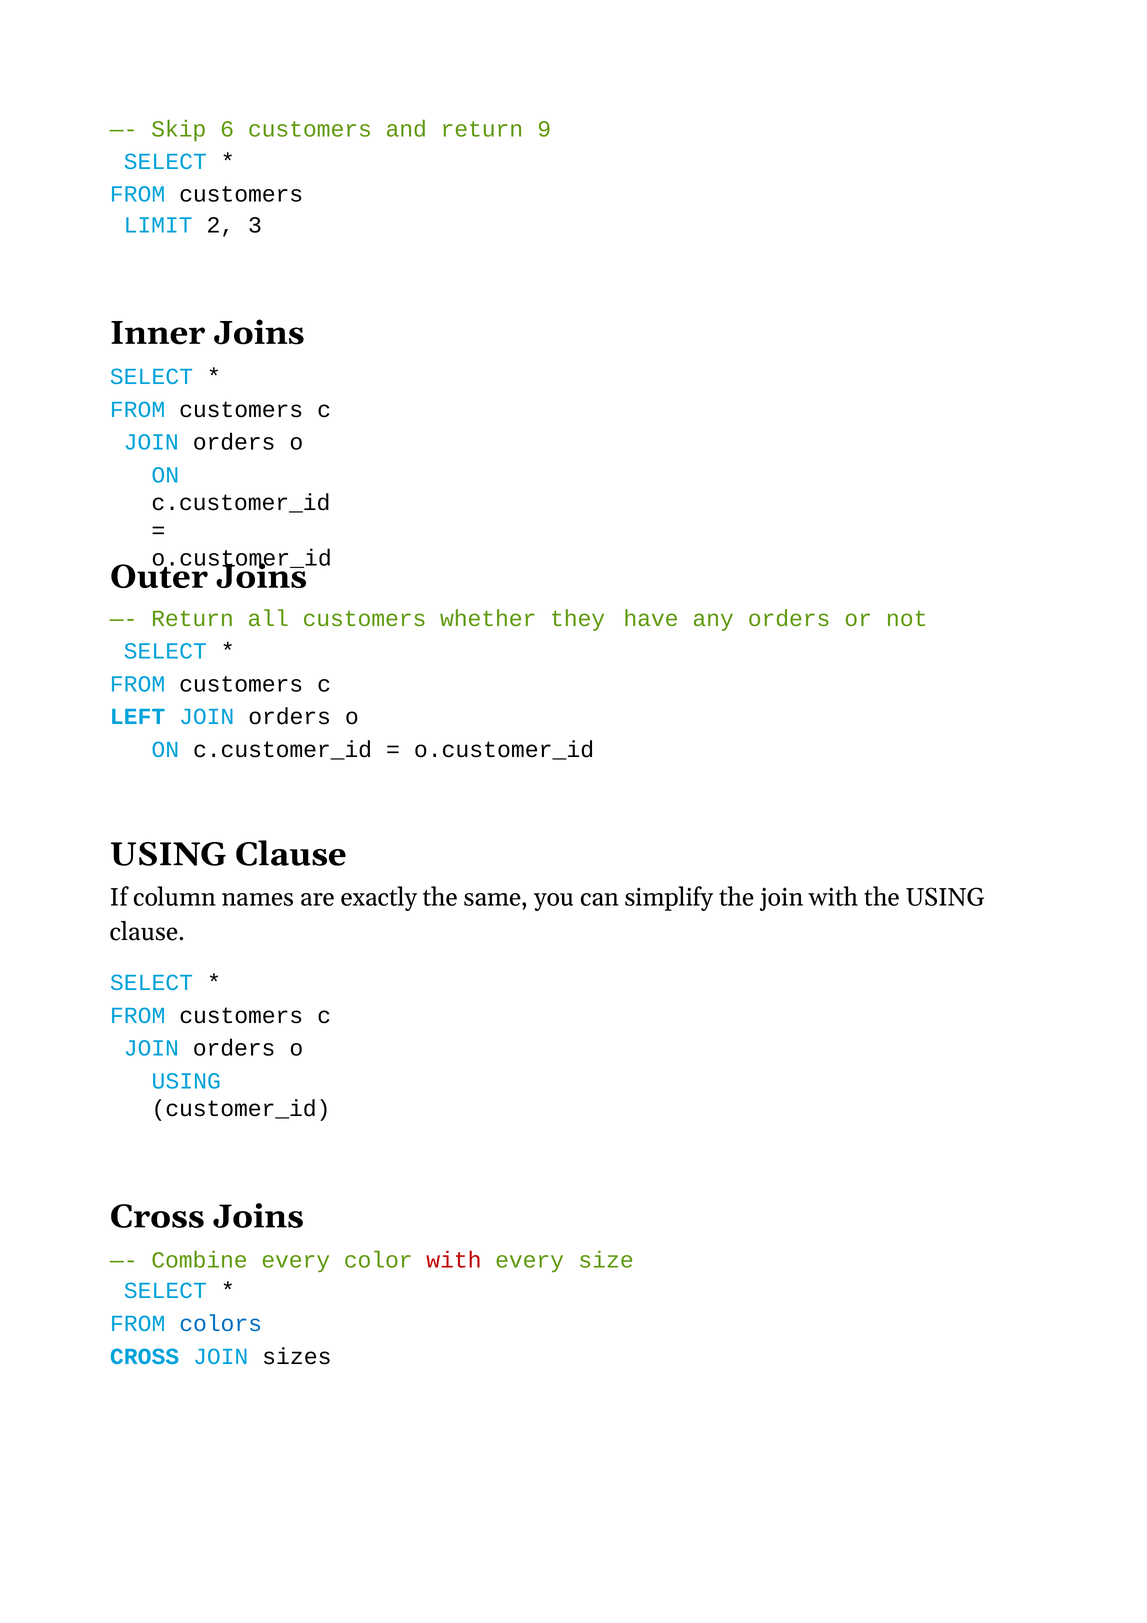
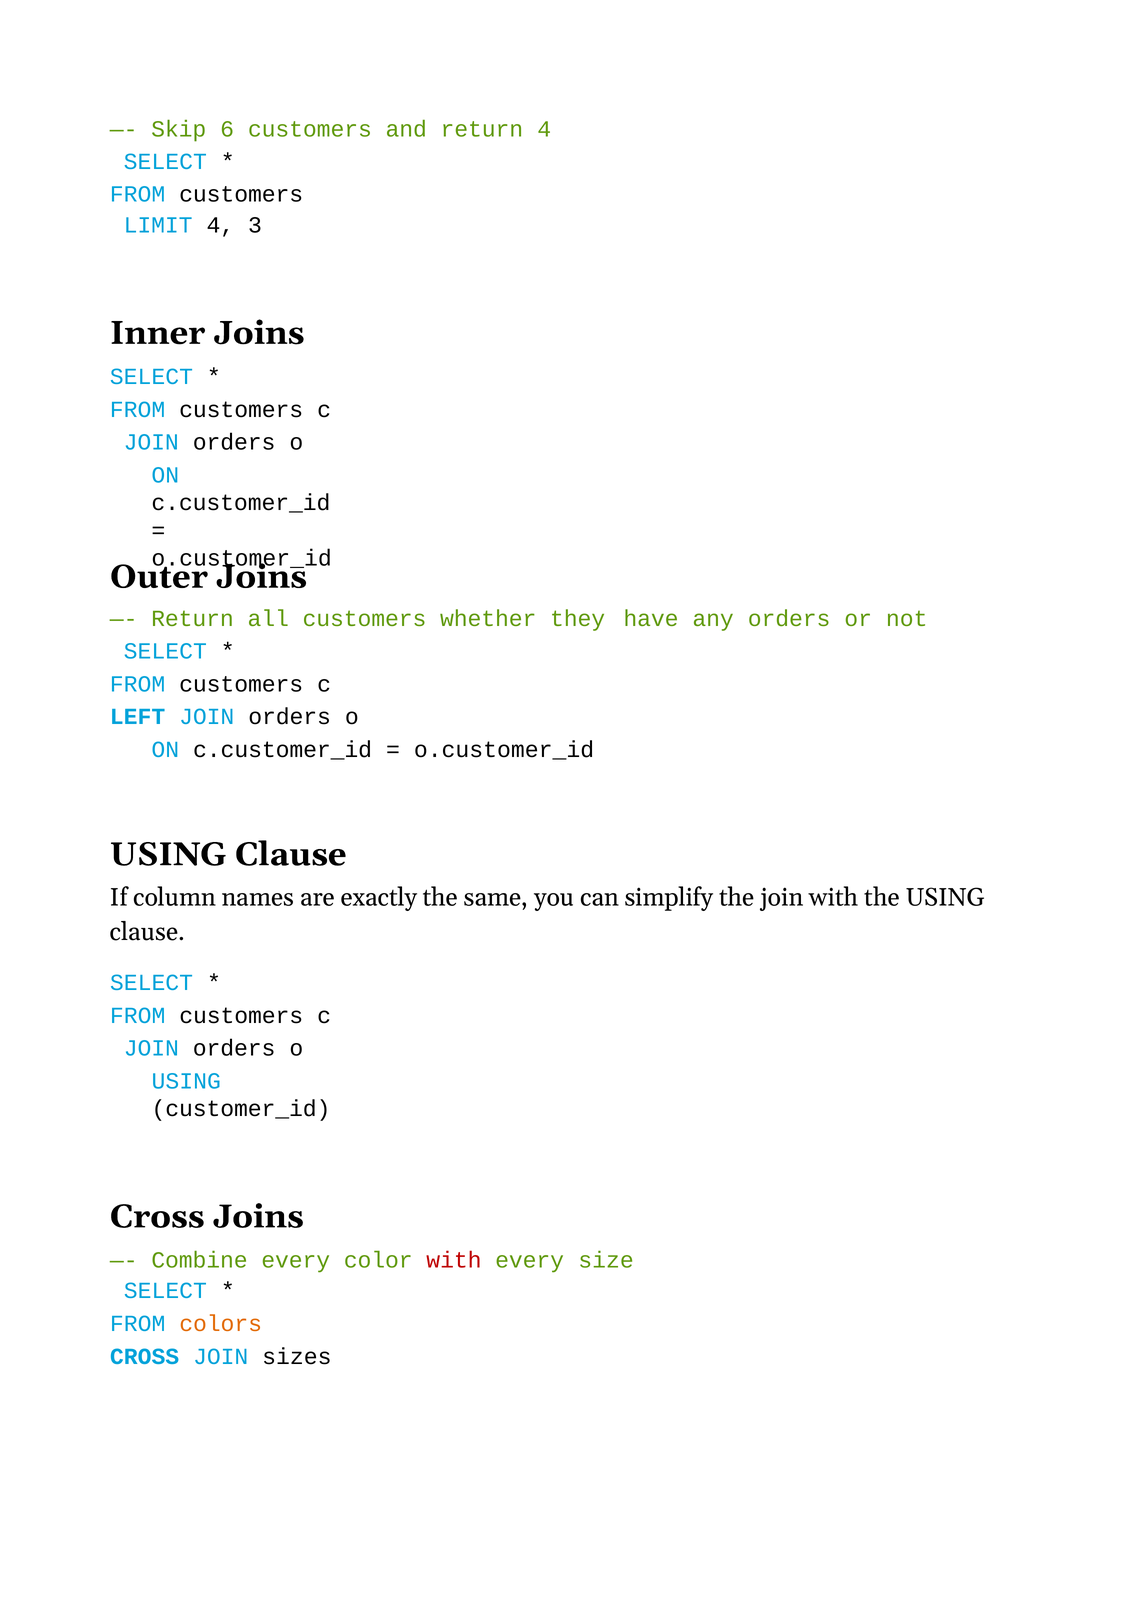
return 9: 9 -> 4
LIMIT 2: 2 -> 4
colors colour: blue -> orange
